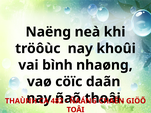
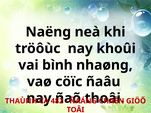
daãn: daãn -> ñaâu
